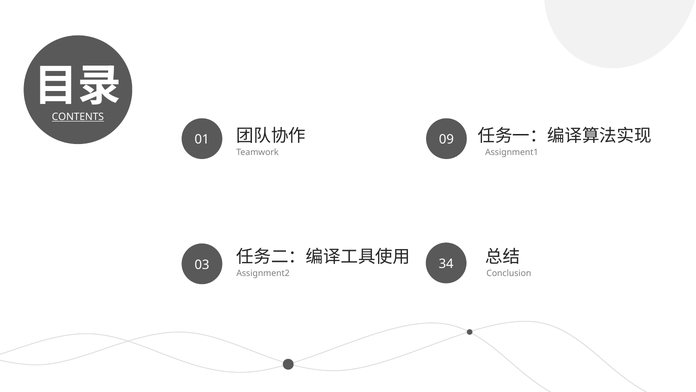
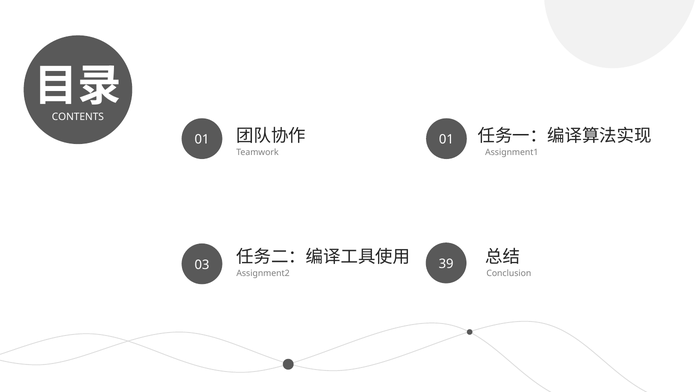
CONTENTS underline: present -> none
01 09: 09 -> 01
34: 34 -> 39
